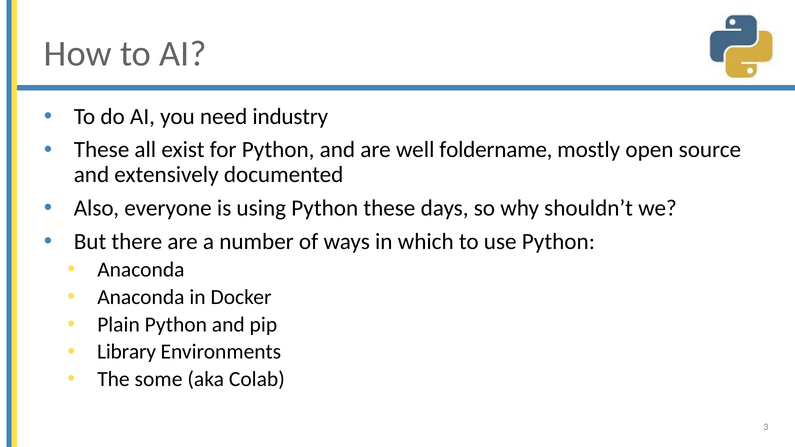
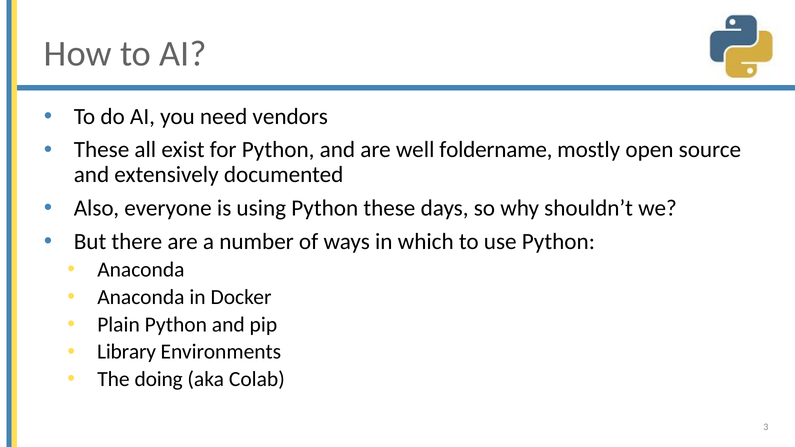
industry: industry -> vendors
some: some -> doing
